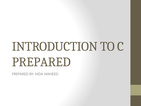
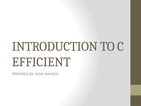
PREPARED at (41, 62): PREPARED -> EFFICIENT
